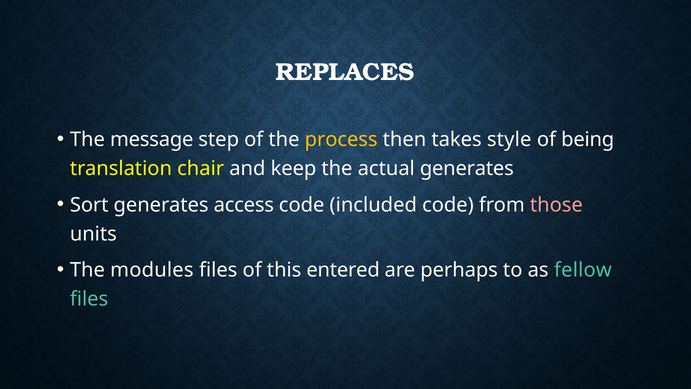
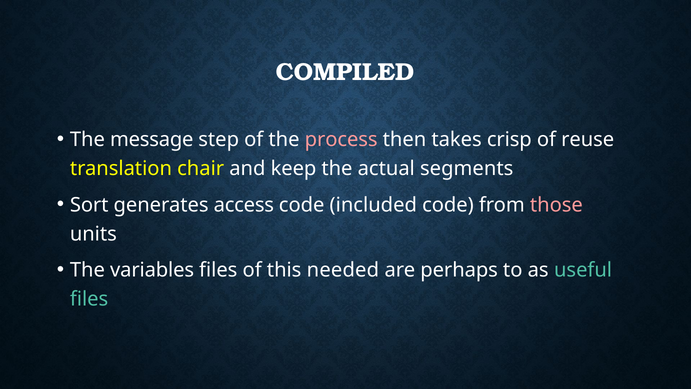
REPLACES: REPLACES -> COMPILED
process colour: yellow -> pink
style: style -> crisp
being: being -> reuse
actual generates: generates -> segments
modules: modules -> variables
entered: entered -> needed
fellow: fellow -> useful
